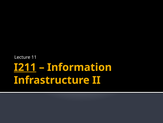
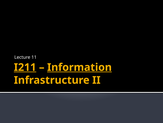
Information underline: none -> present
